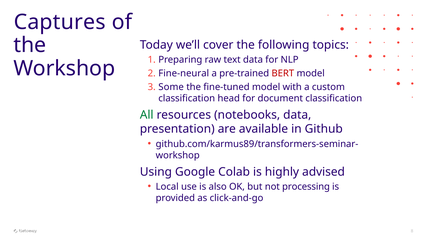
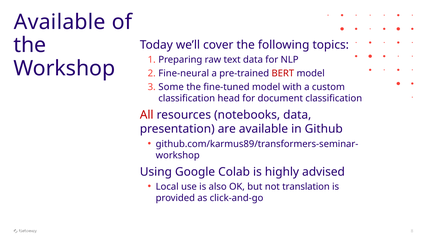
Captures at (60, 22): Captures -> Available
All colour: green -> red
processing: processing -> translation
